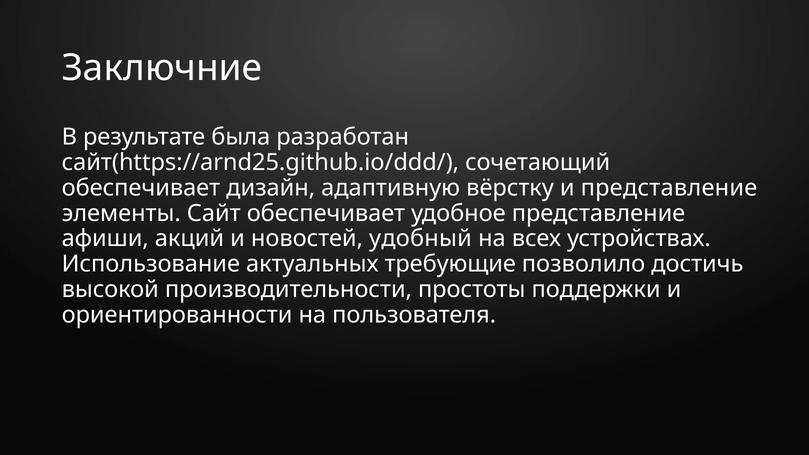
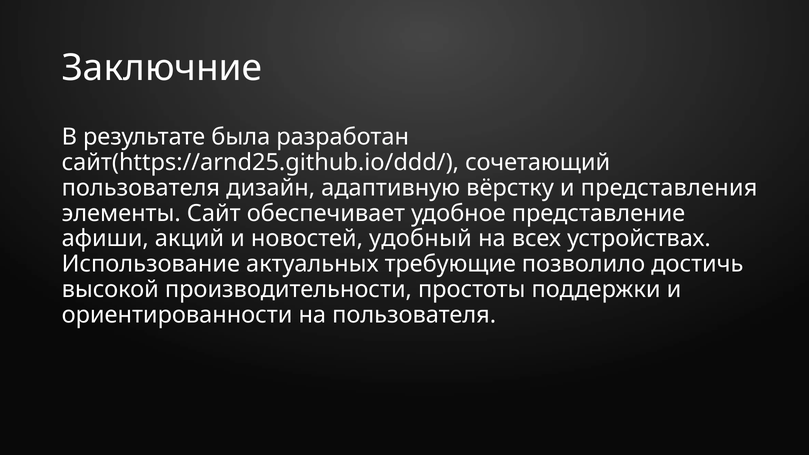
обеспечивает at (141, 188): обеспечивает -> пользователя
и представление: представление -> представления
